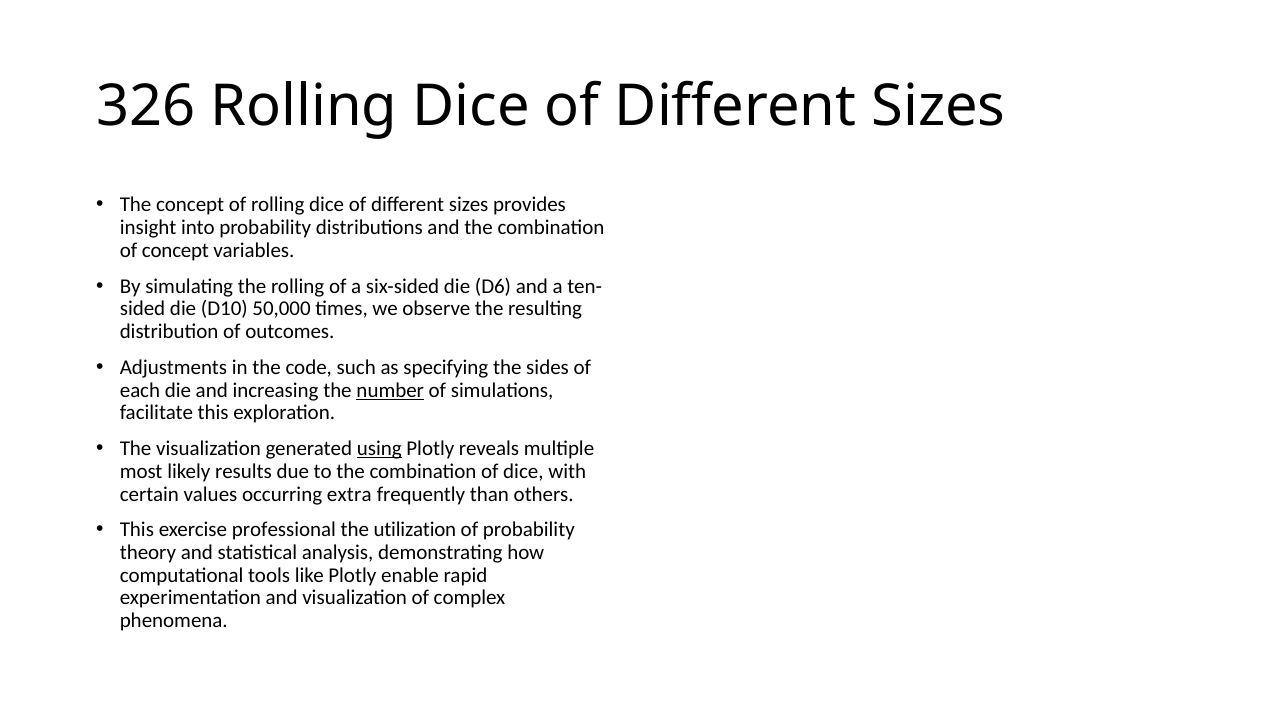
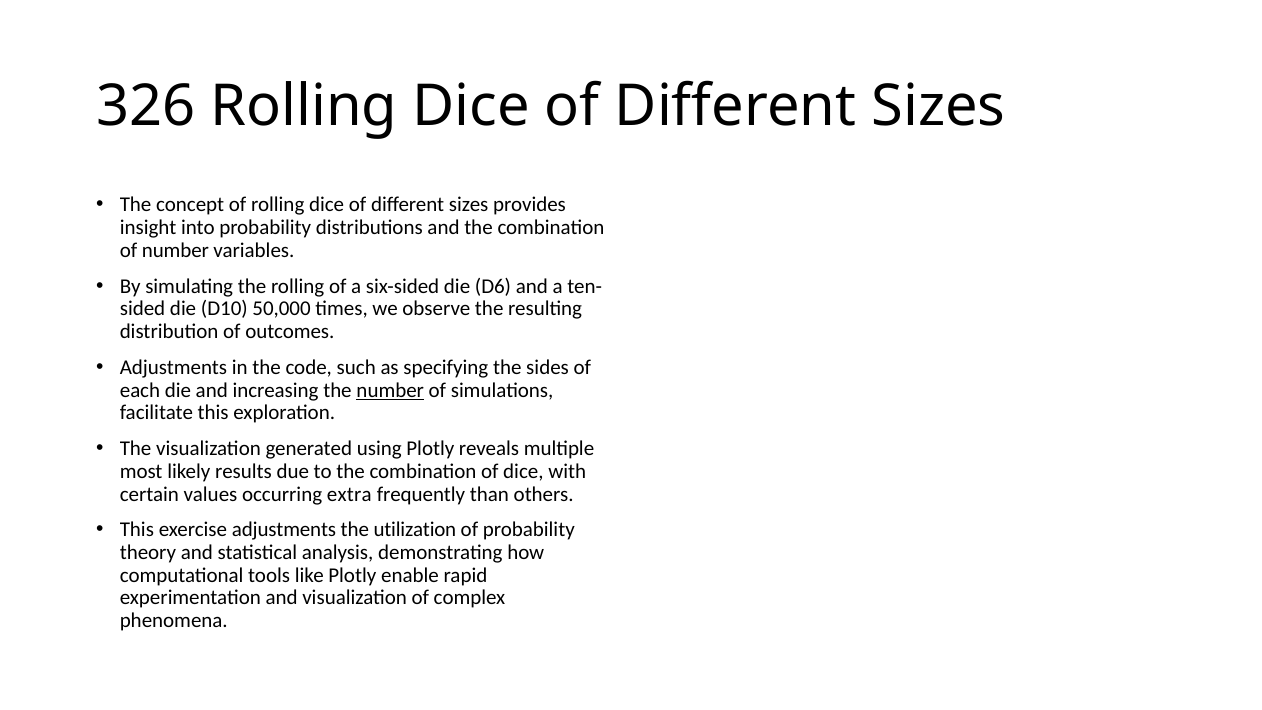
of concept: concept -> number
using underline: present -> none
exercise professional: professional -> adjustments
